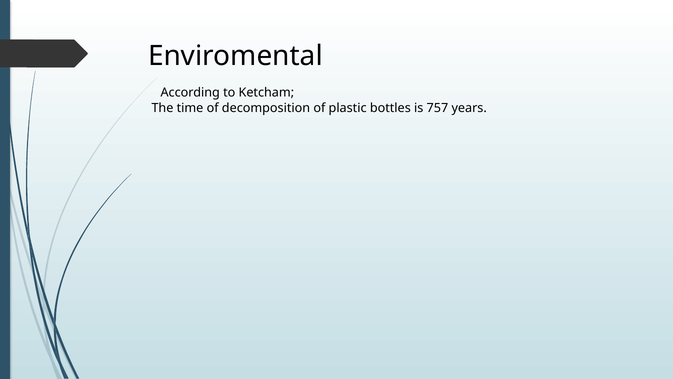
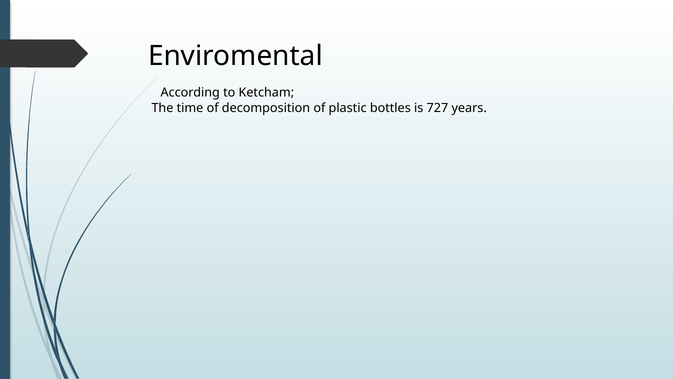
757: 757 -> 727
